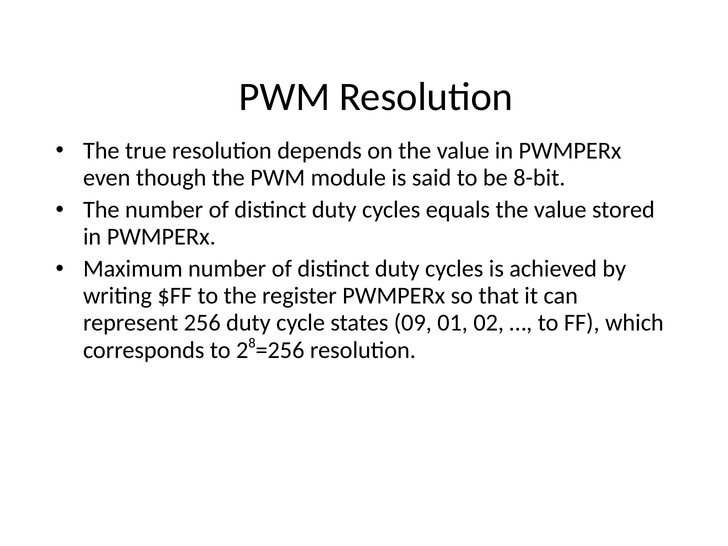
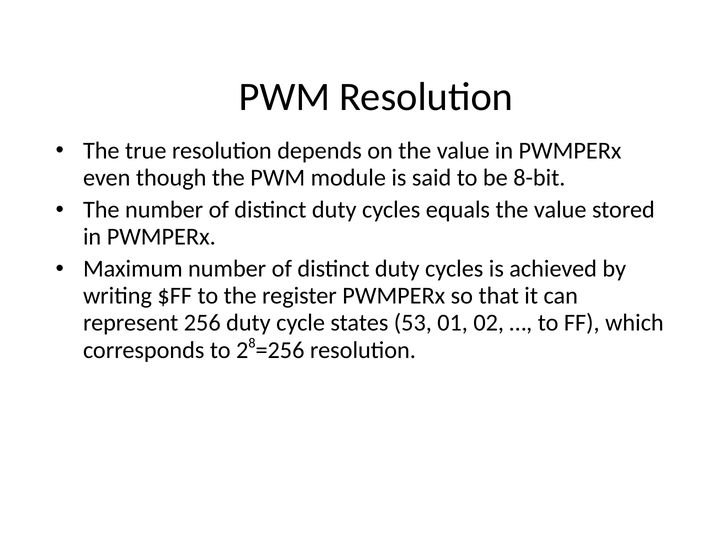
09: 09 -> 53
